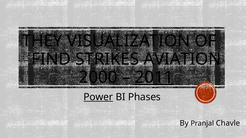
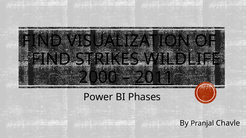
THEY at (42, 41): THEY -> FIND
AVIATION: AVIATION -> WILDLIFE
Power underline: present -> none
